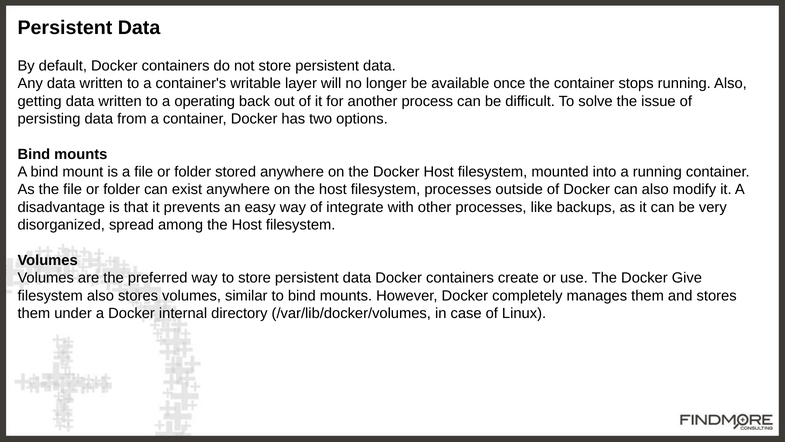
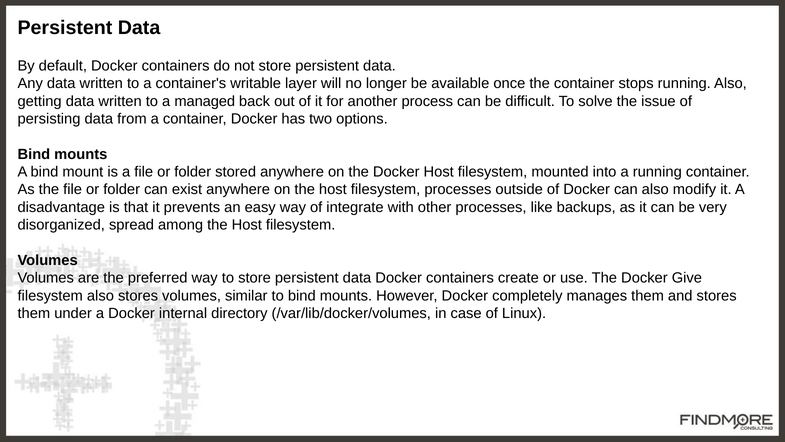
operating: operating -> managed
